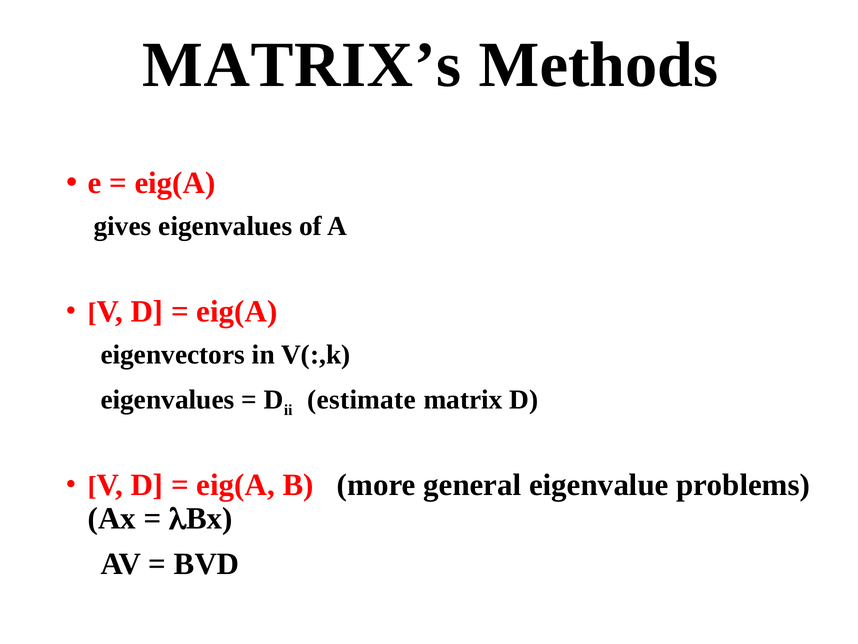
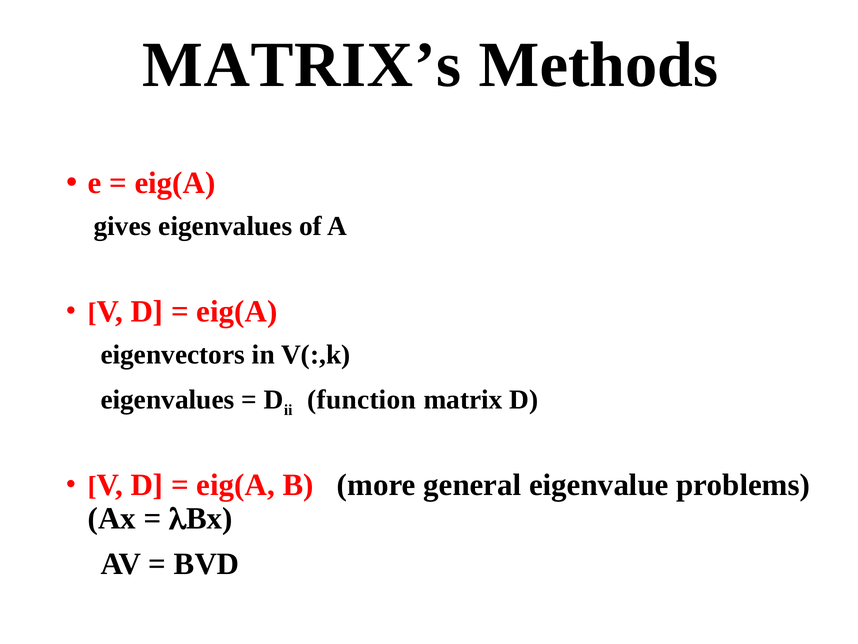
estimate: estimate -> function
